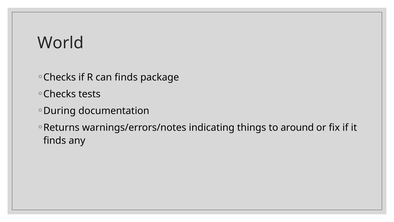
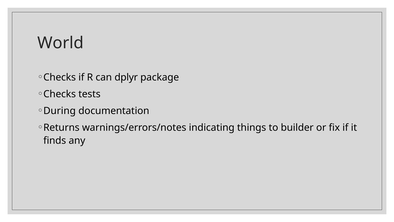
can finds: finds -> dplyr
around: around -> builder
